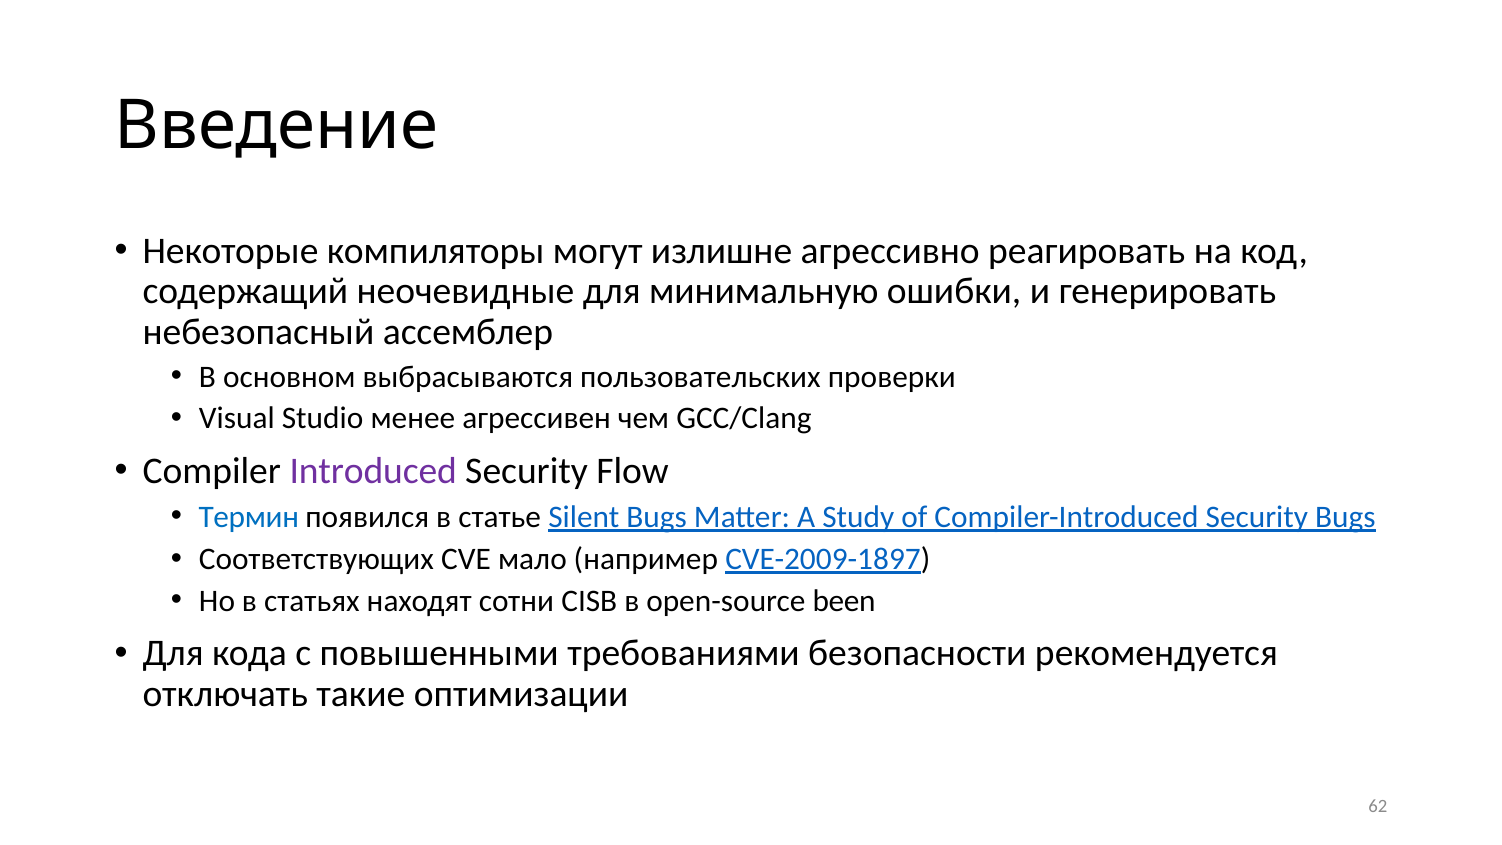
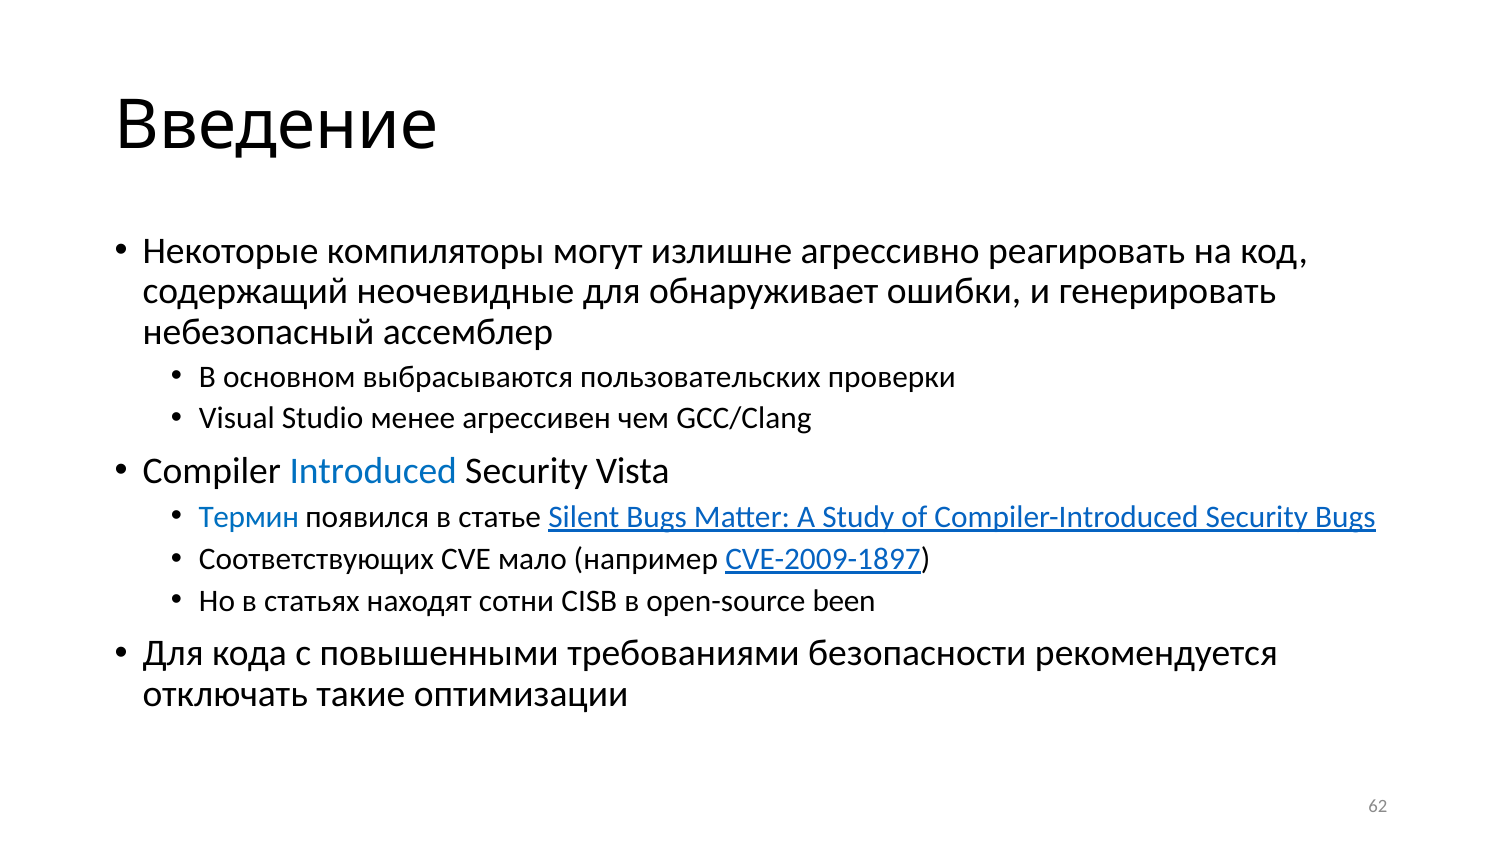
минимальную: минимальную -> обнаруживает
Introduced colour: purple -> blue
Flow: Flow -> Vista
